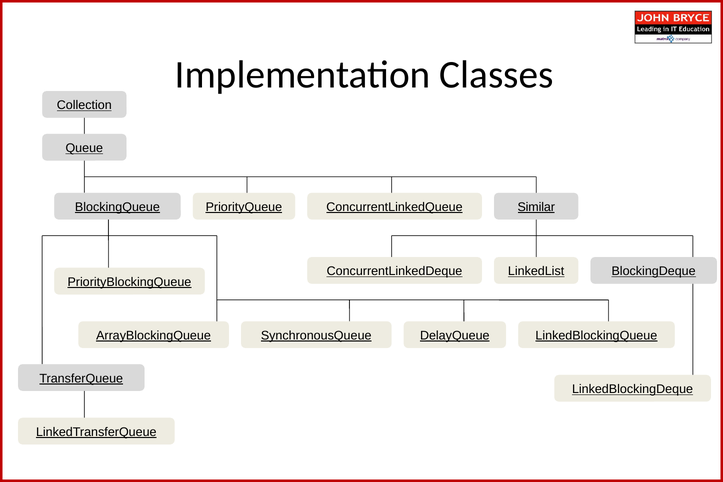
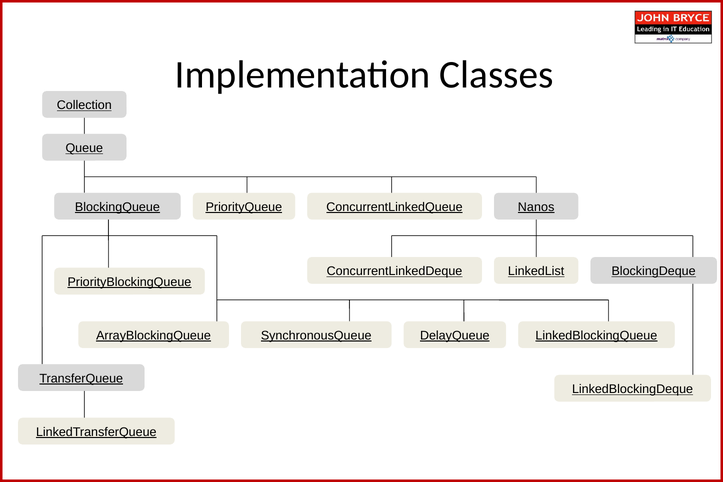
Similar: Similar -> Nanos
